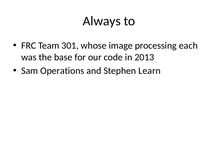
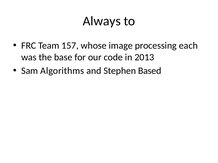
301: 301 -> 157
Operations: Operations -> Algorithms
Learn: Learn -> Based
